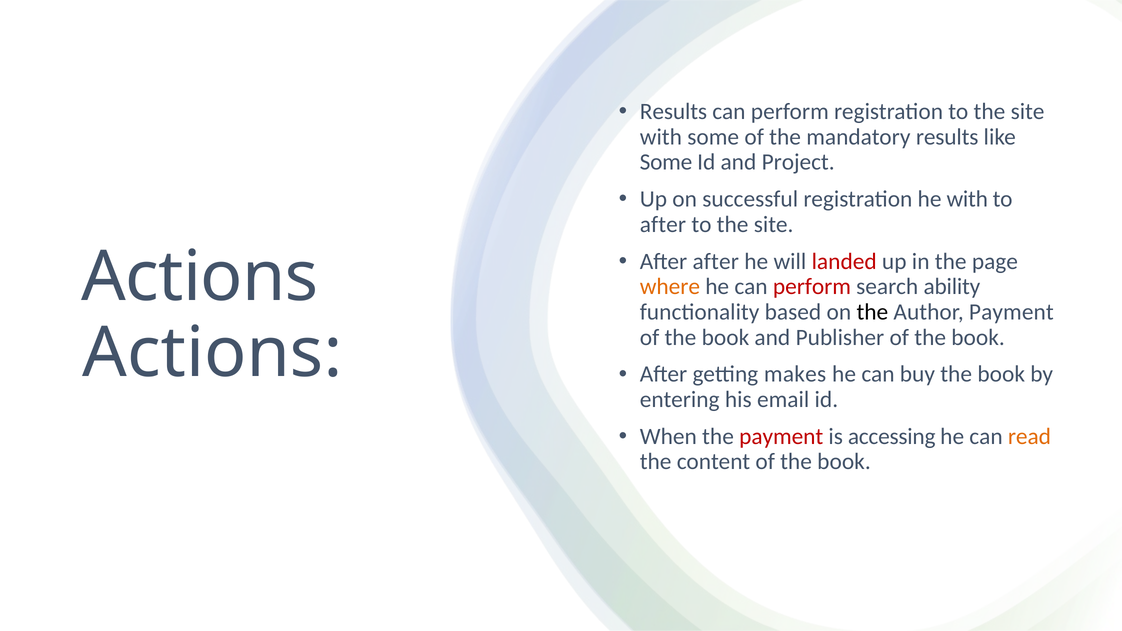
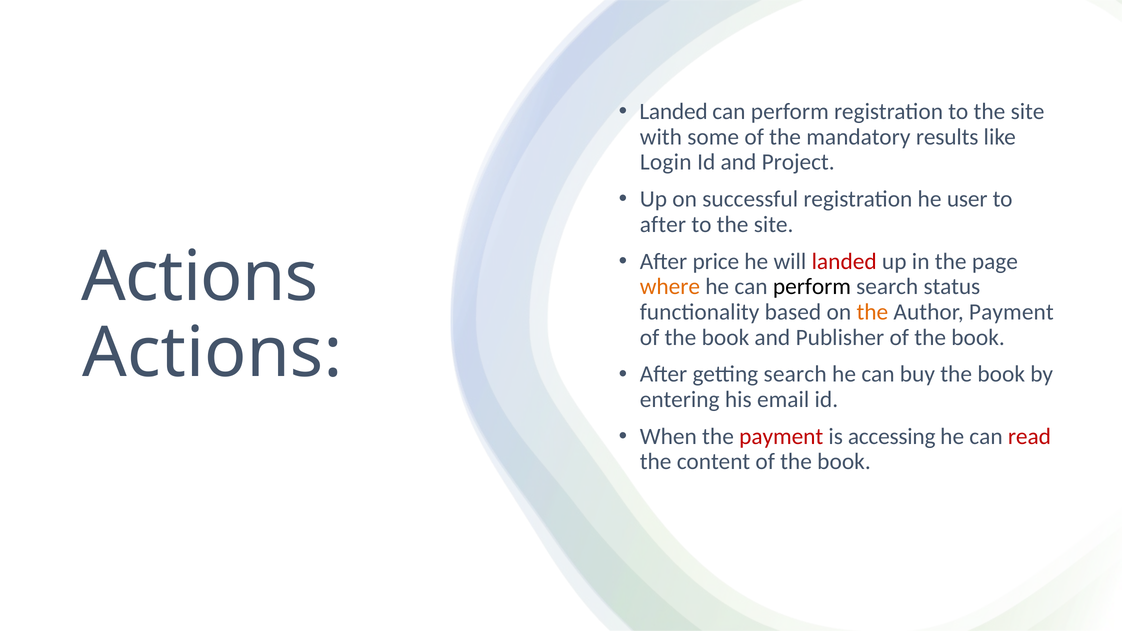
Results at (673, 112): Results -> Landed
Some at (666, 162): Some -> Login
he with: with -> user
After after: after -> price
perform at (812, 287) colour: red -> black
ability: ability -> status
the at (872, 312) colour: black -> orange
getting makes: makes -> search
read colour: orange -> red
